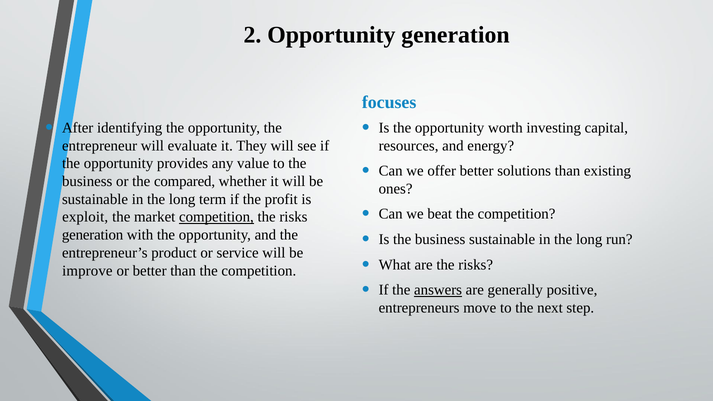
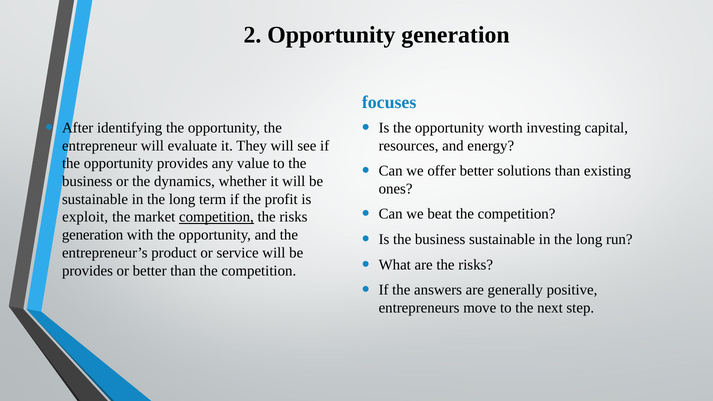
compared: compared -> dynamics
improve at (87, 271): improve -> provides
answers underline: present -> none
